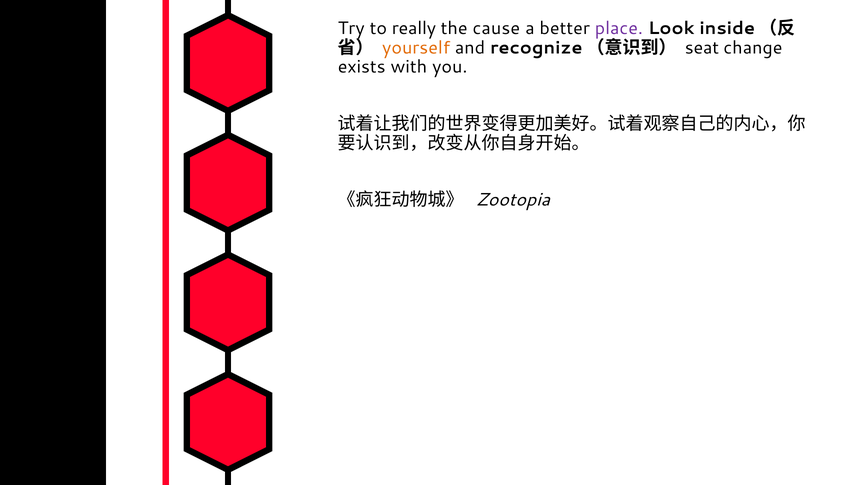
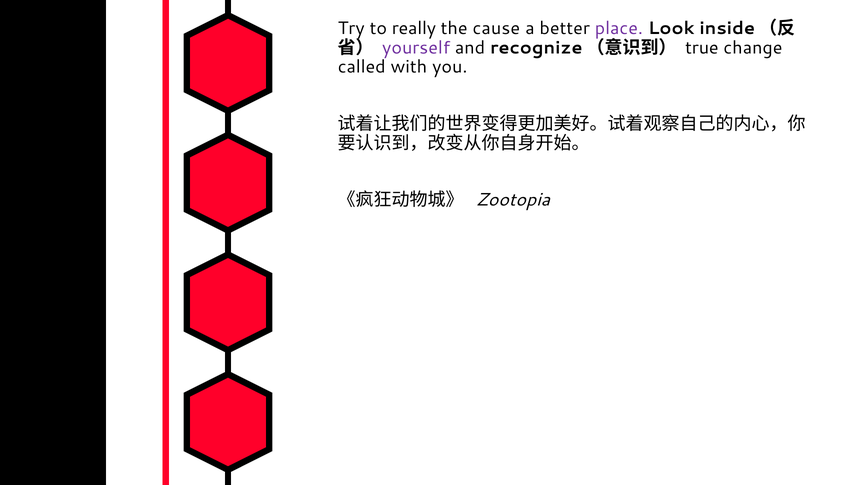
yourself colour: orange -> purple
seat: seat -> true
exists: exists -> called
